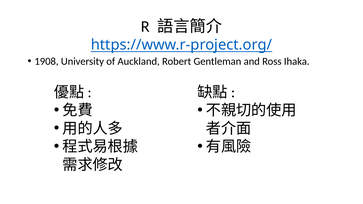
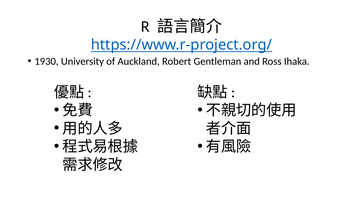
1908: 1908 -> 1930
